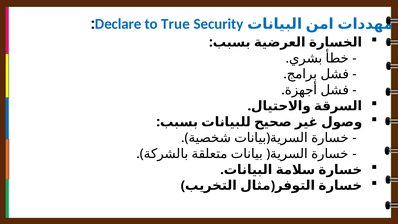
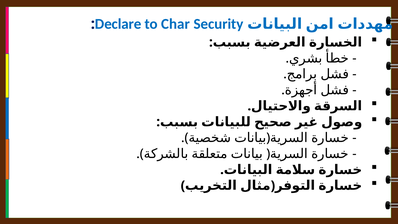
True: True -> Char
